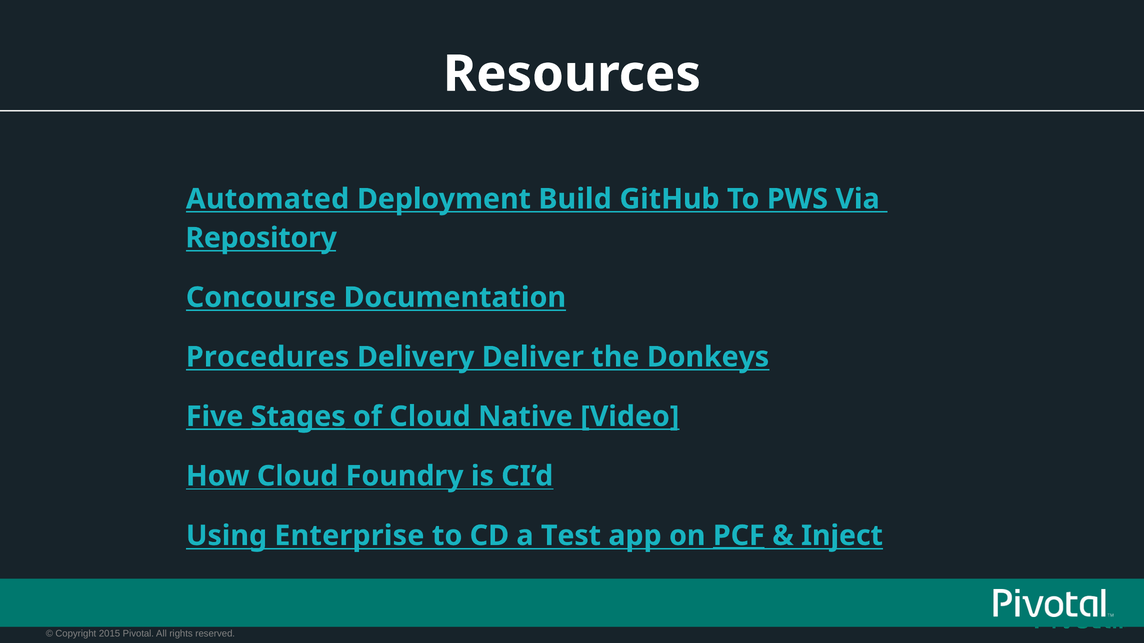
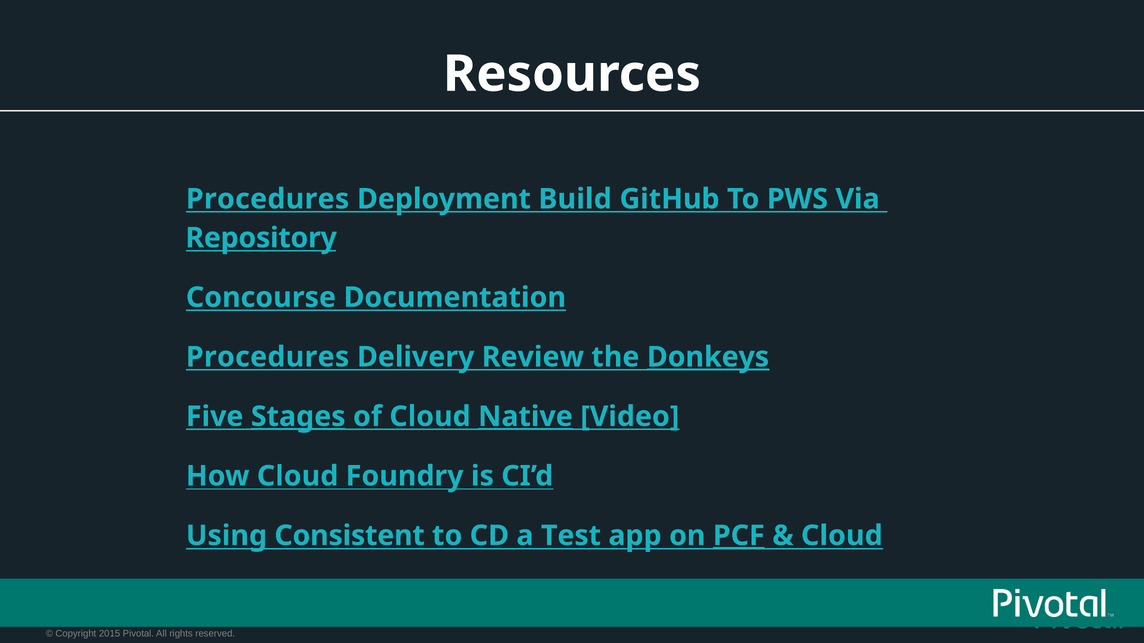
Automated at (268, 199): Automated -> Procedures
Deliver: Deliver -> Review
Donkeys underline: none -> present
Native underline: none -> present
Enterprise: Enterprise -> Consistent
Inject at (842, 536): Inject -> Cloud
